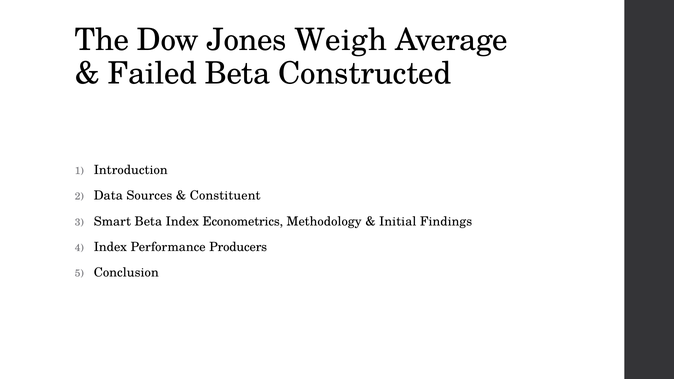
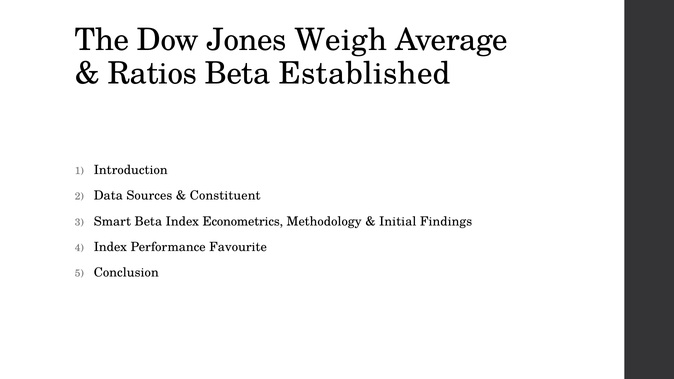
Failed: Failed -> Ratios
Constructed: Constructed -> Established
Producers: Producers -> Favourite
